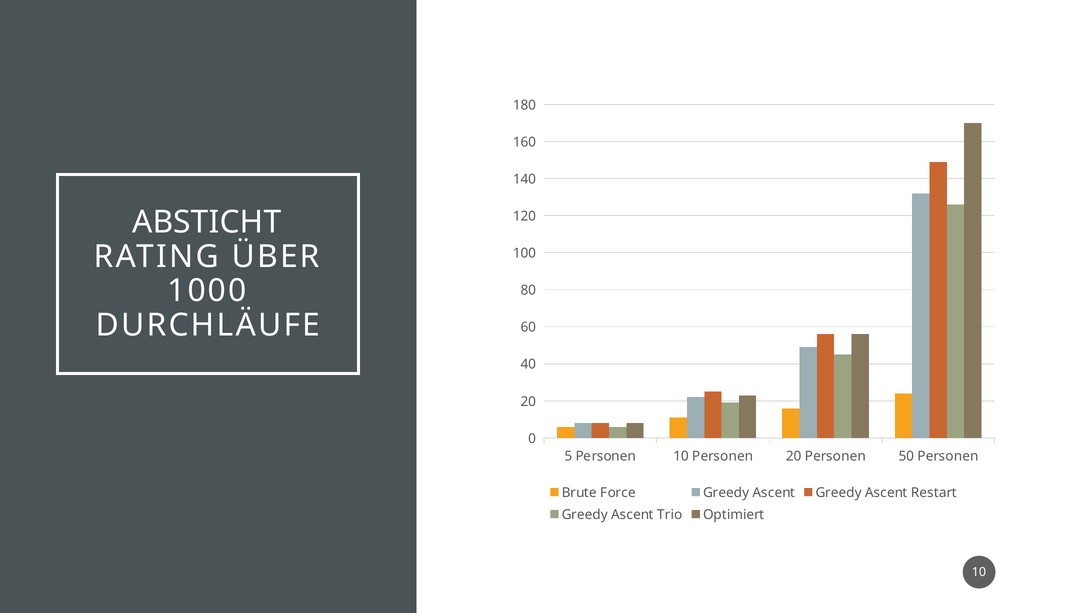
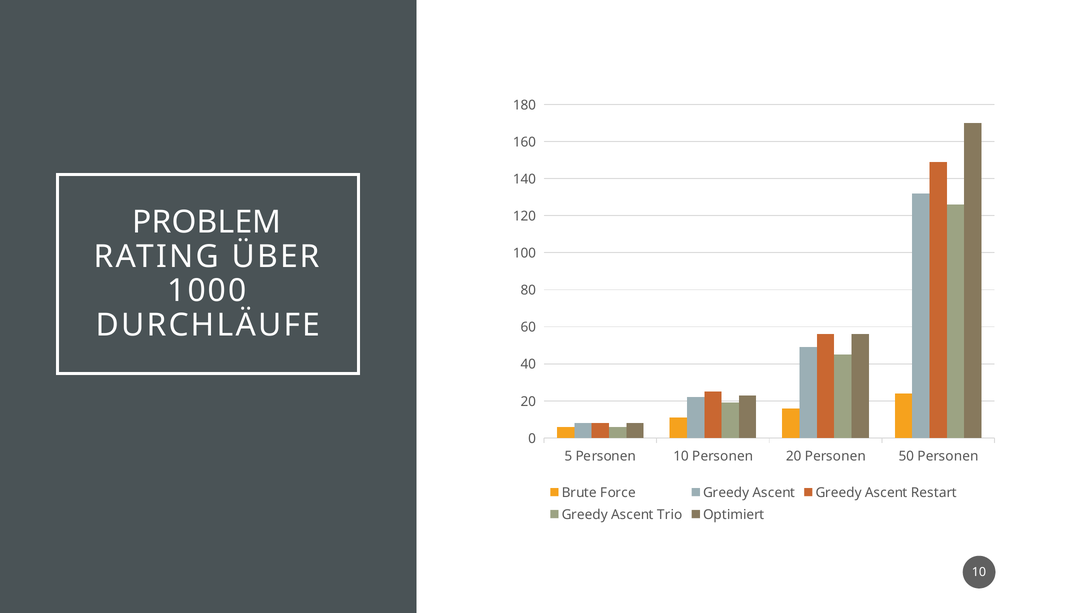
ABSTICHT: ABSTICHT -> PROBLEM
